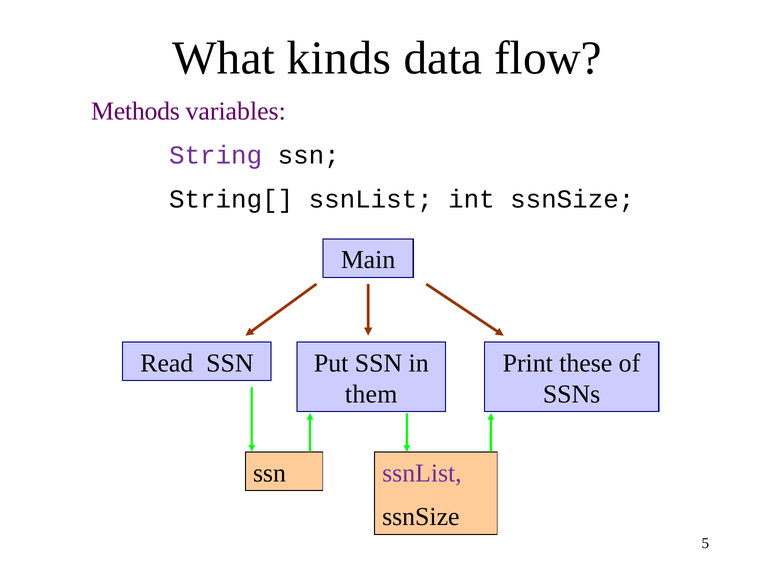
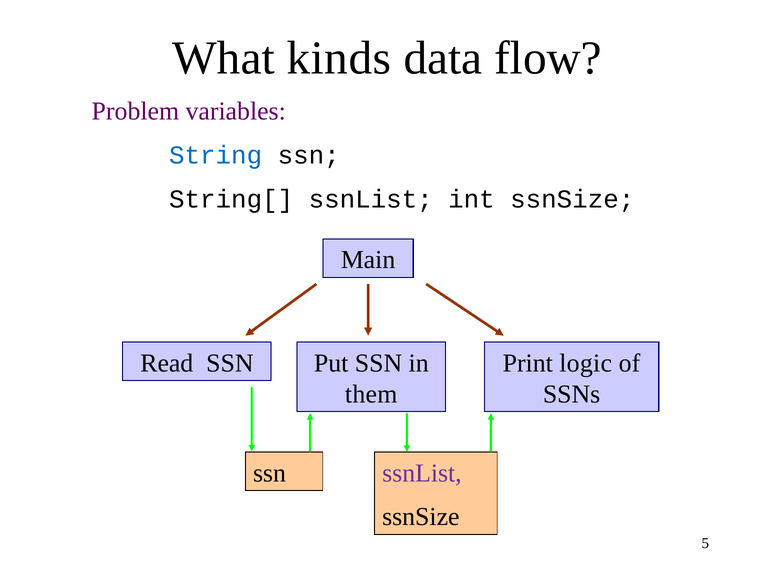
Methods: Methods -> Problem
String colour: purple -> blue
these: these -> logic
